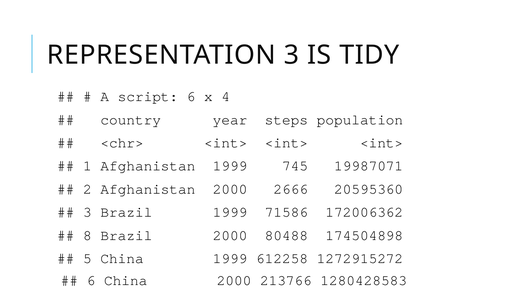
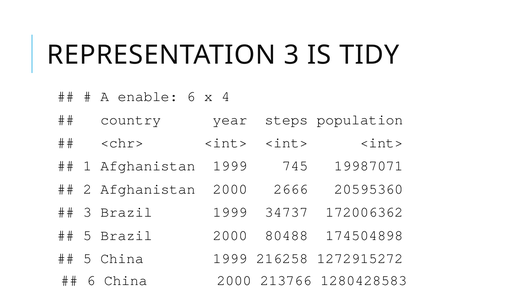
script: script -> enable
71586: 71586 -> 34737
8 at (87, 236): 8 -> 5
612258: 612258 -> 216258
